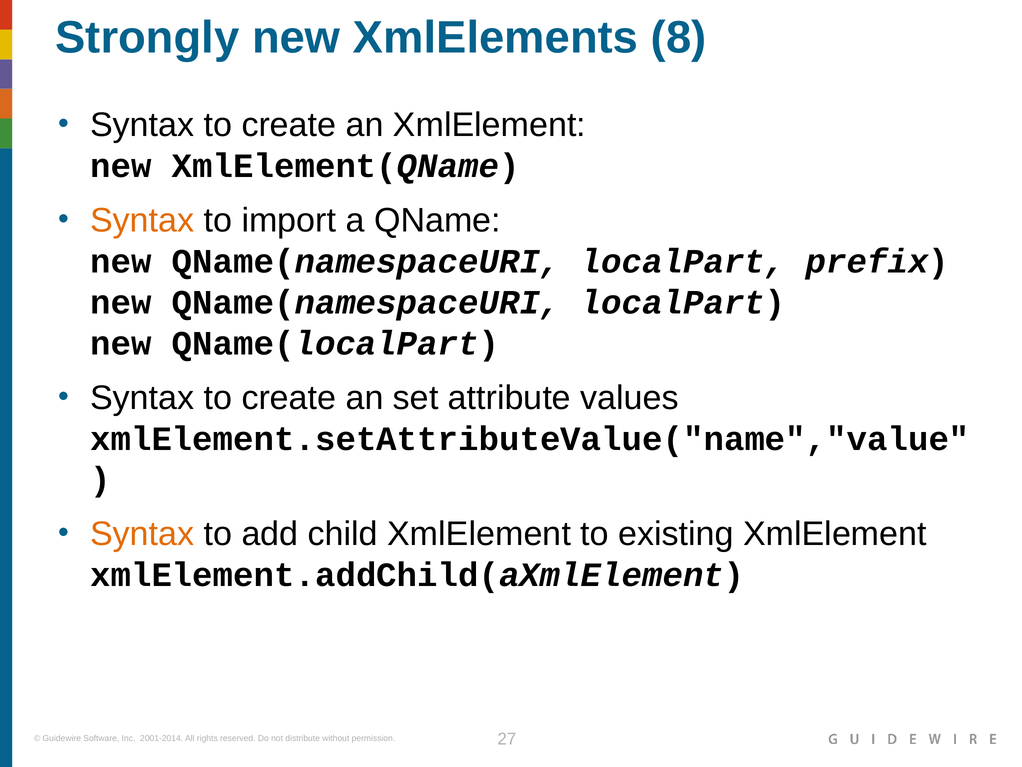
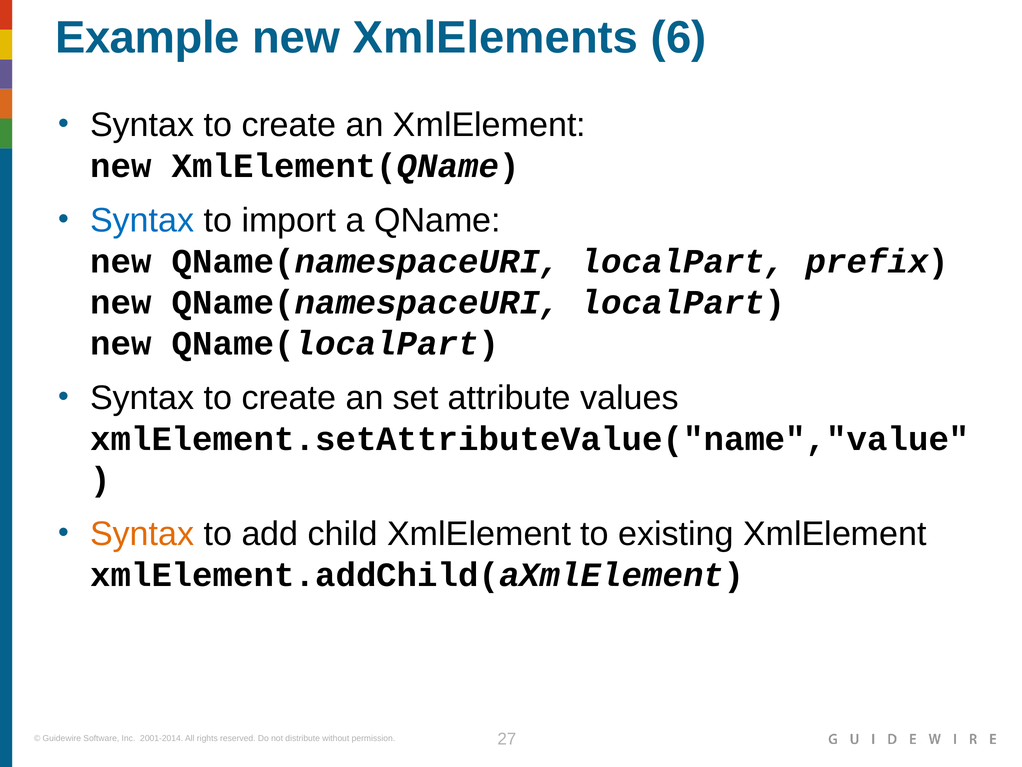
Strongly: Strongly -> Example
8: 8 -> 6
Syntax at (142, 220) colour: orange -> blue
